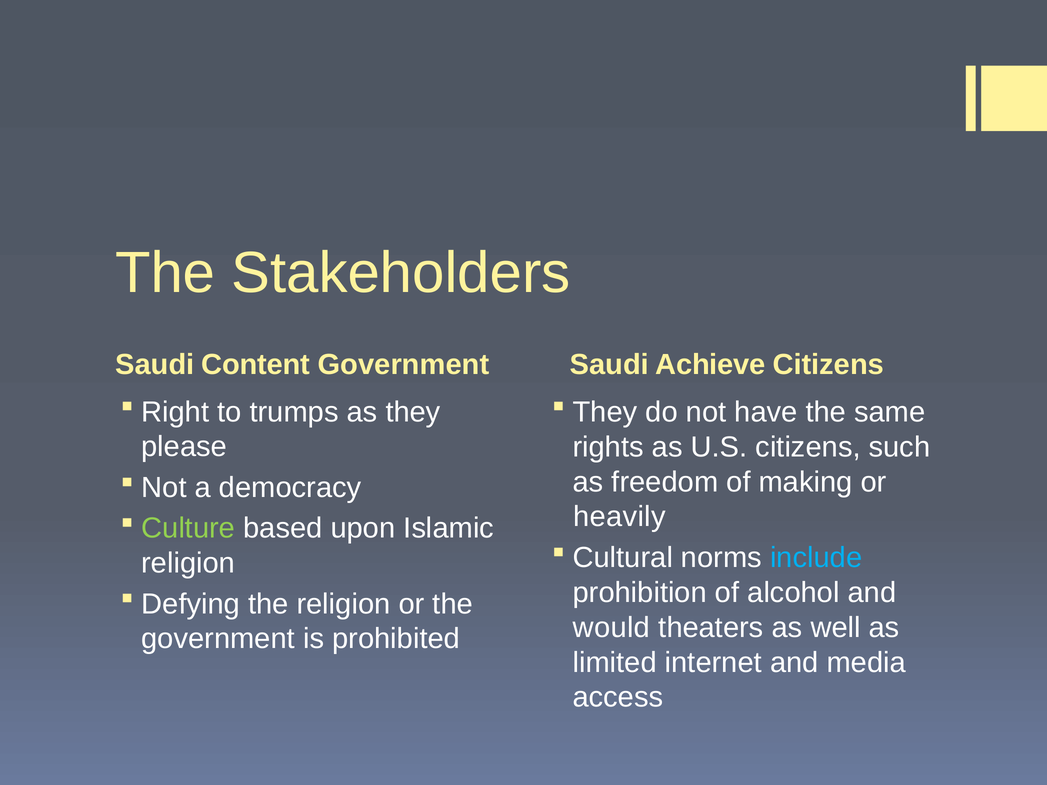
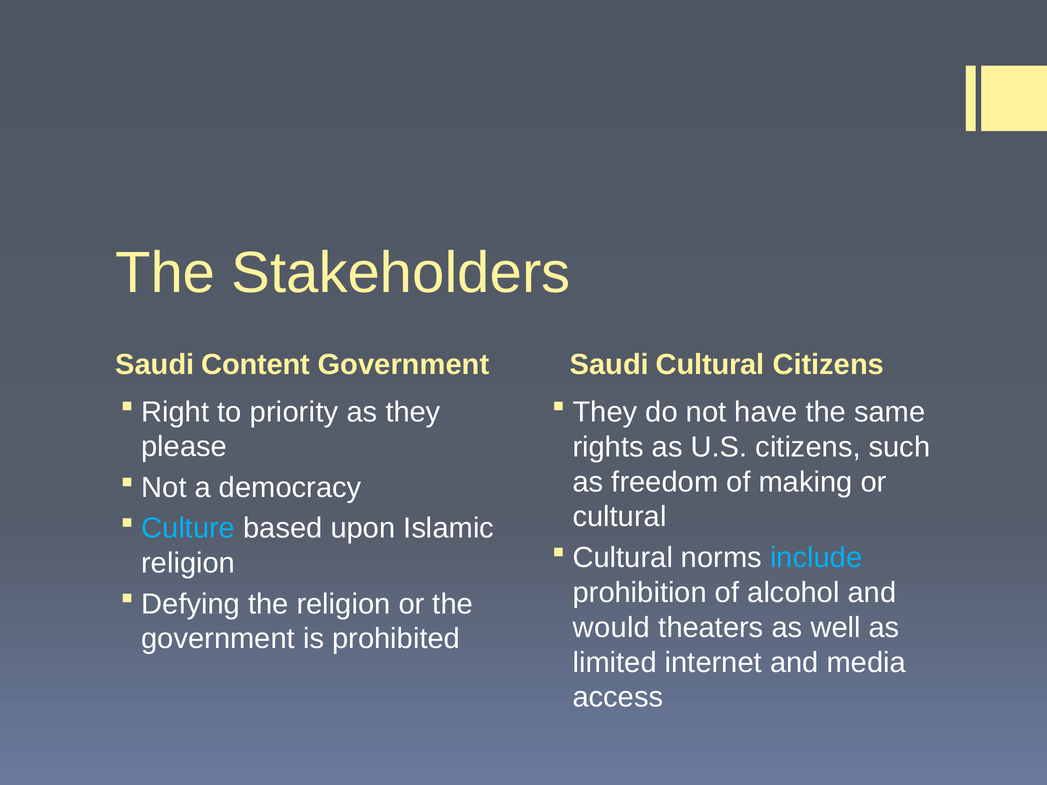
Saudi Achieve: Achieve -> Cultural
trumps: trumps -> priority
heavily at (619, 517): heavily -> cultural
Culture colour: light green -> light blue
